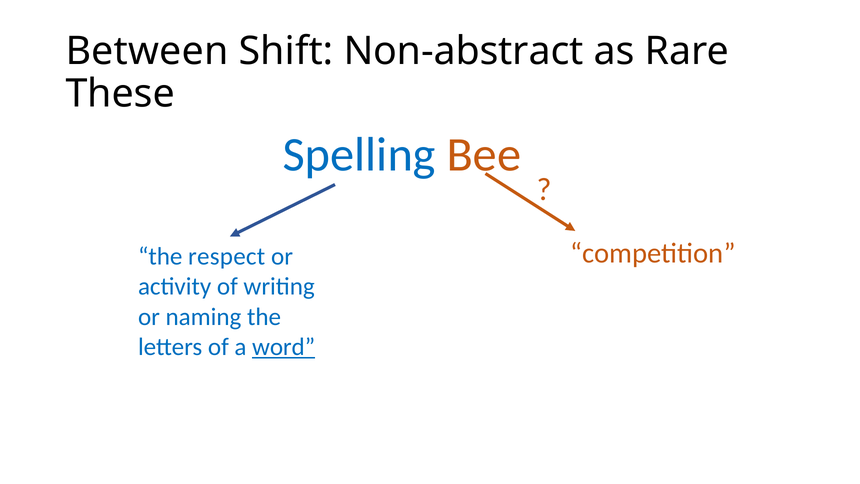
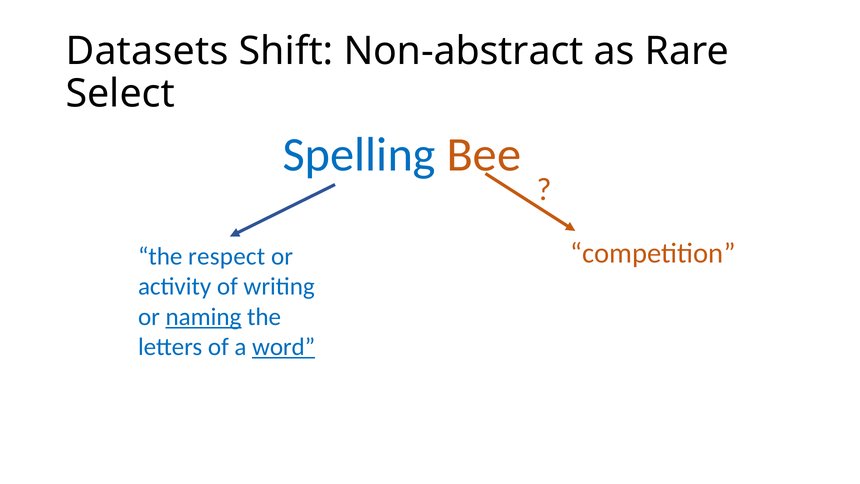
Between: Between -> Datasets
These: These -> Select
naming underline: none -> present
